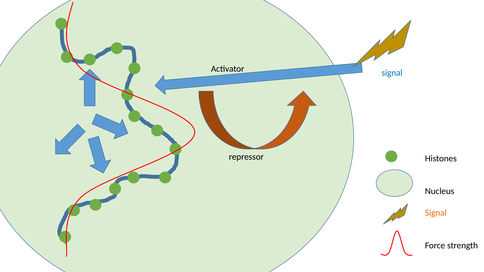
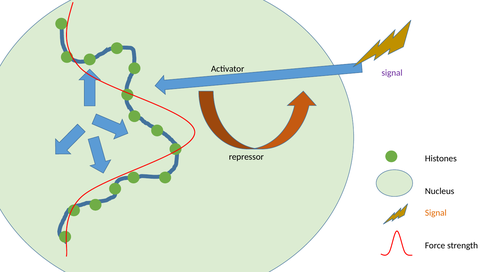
signal at (392, 73) colour: blue -> purple
